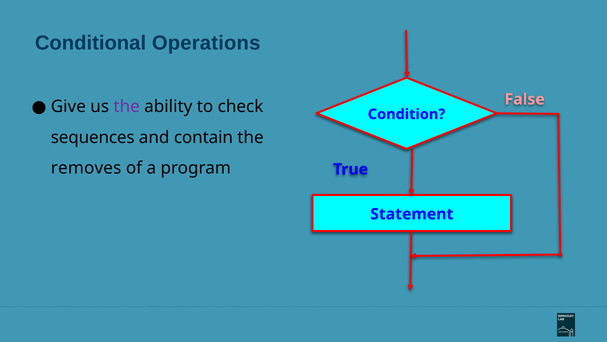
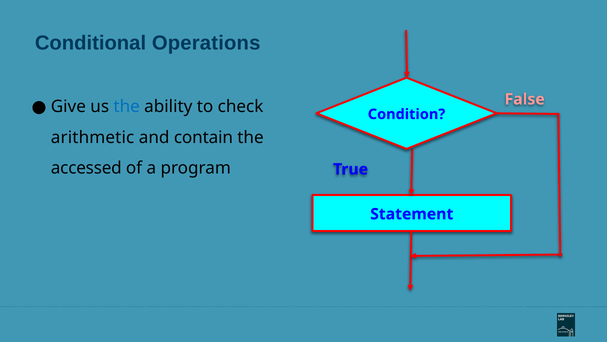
the at (127, 106) colour: purple -> blue
sequences: sequences -> arithmetic
removes: removes -> accessed
